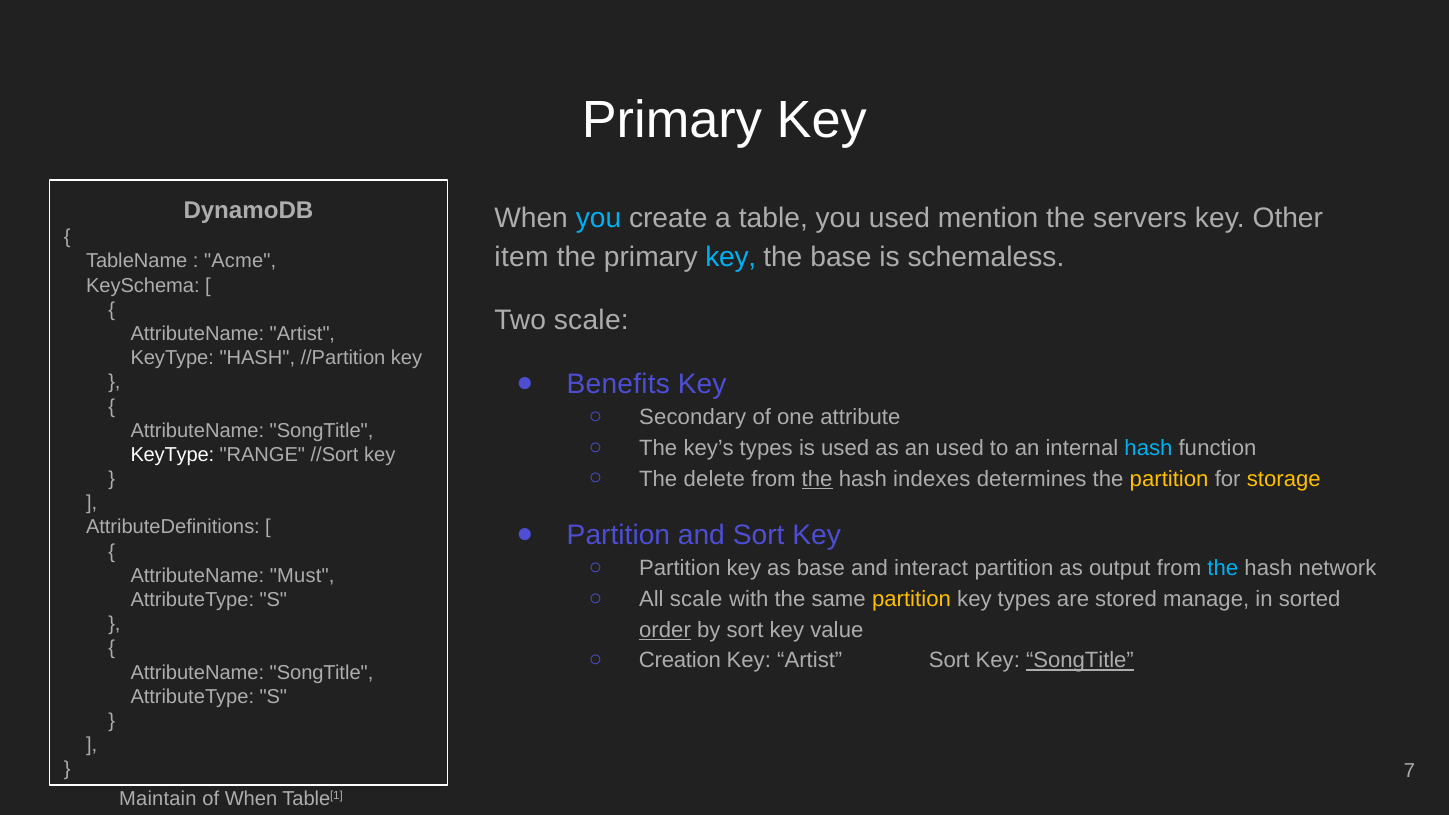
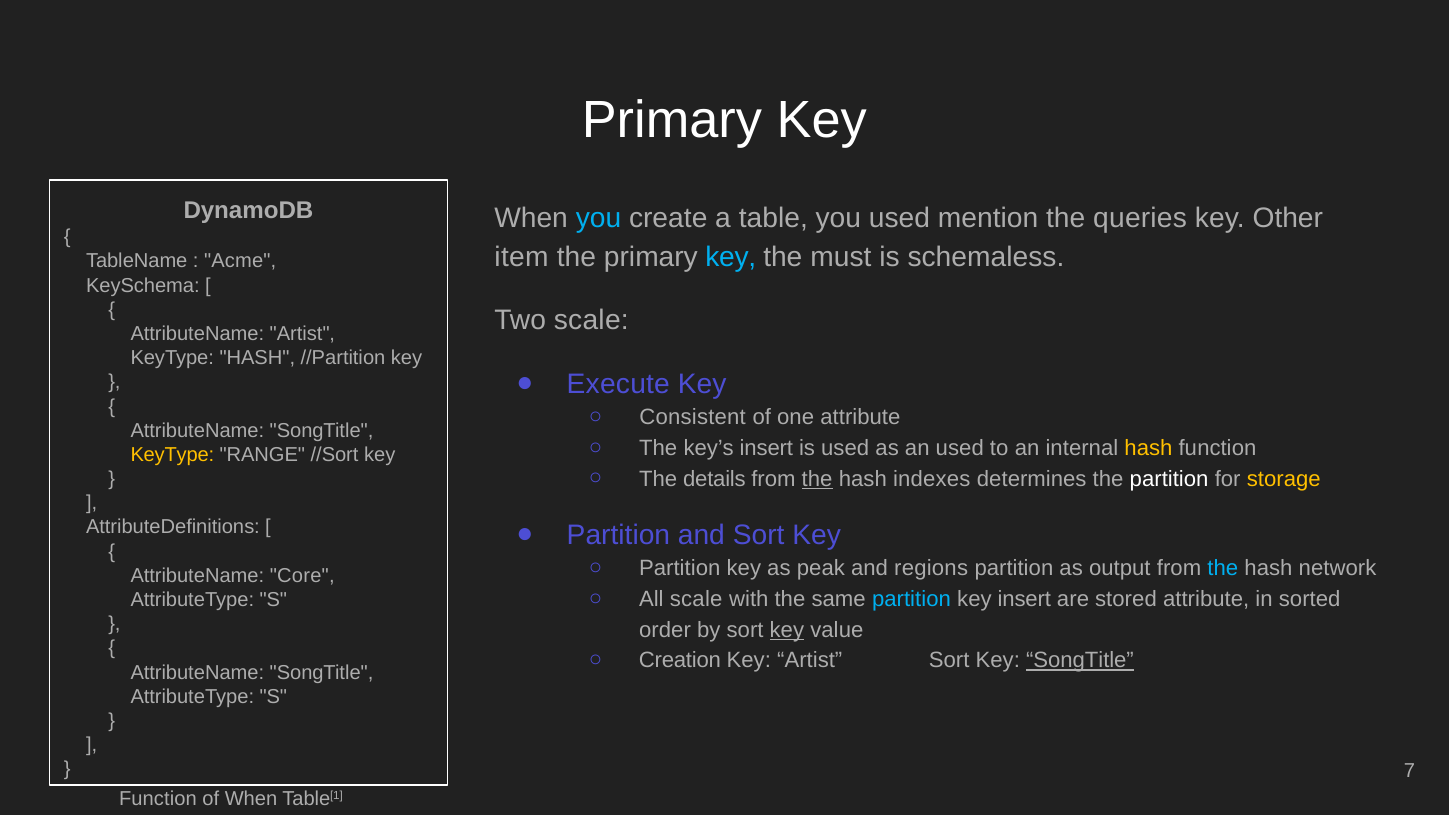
servers: servers -> queries
the base: base -> must
Benefits: Benefits -> Execute
Secondary: Secondary -> Consistent
key’s types: types -> insert
hash at (1148, 448) colour: light blue -> yellow
KeyType at (172, 455) colour: white -> yellow
delete: delete -> details
partition at (1169, 479) colour: yellow -> white
as base: base -> peak
interact: interact -> regions
Must: Must -> Core
partition at (911, 599) colour: yellow -> light blue
key types: types -> insert
stored manage: manage -> attribute
order underline: present -> none
key at (787, 630) underline: none -> present
Maintain at (158, 799): Maintain -> Function
